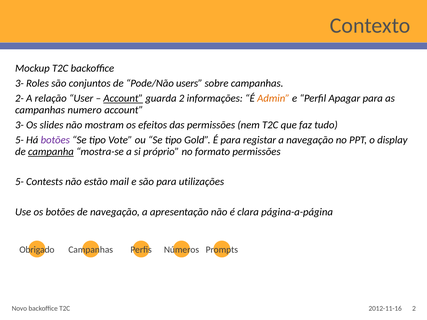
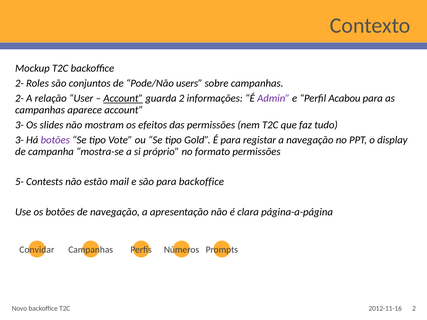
3- at (19, 83): 3- -> 2-
Admin colour: orange -> purple
Apagar: Apagar -> Acabou
numero: numero -> aparece
5- at (19, 140): 5- -> 3-
campanha underline: present -> none
para utilizações: utilizações -> backoffice
Obrigado: Obrigado -> Convidar
